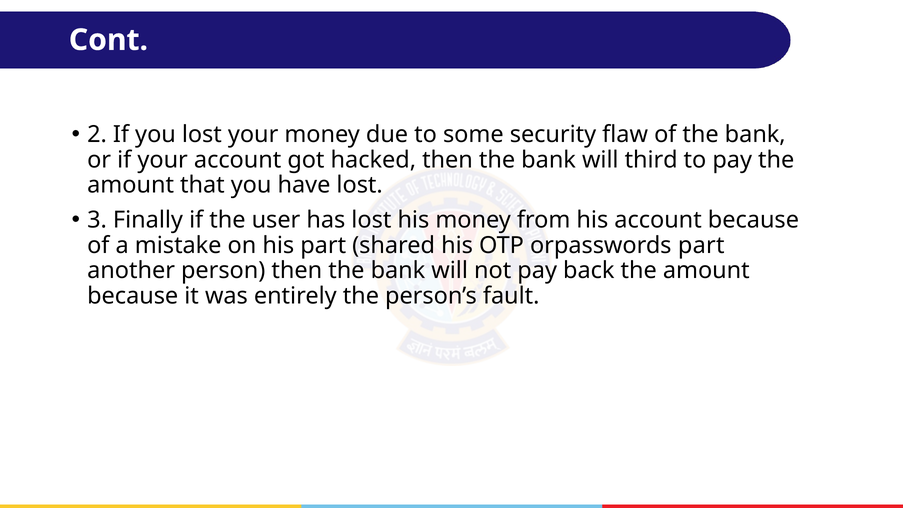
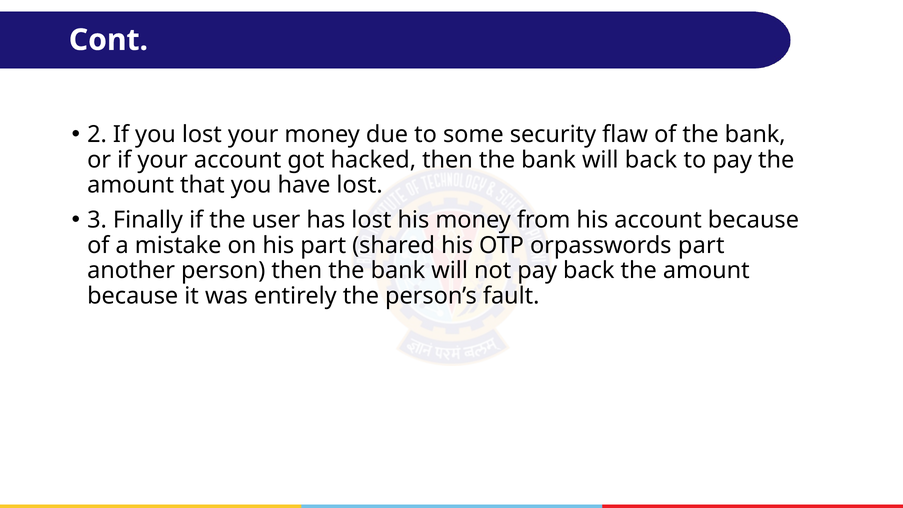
will third: third -> back
